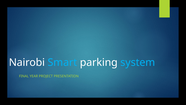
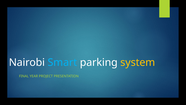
system colour: light blue -> yellow
